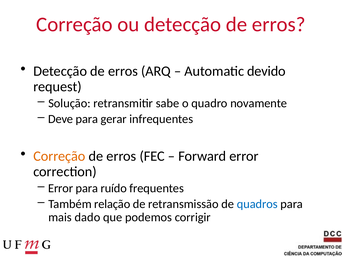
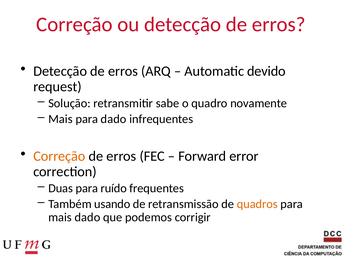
Deve at (61, 119): Deve -> Mais
para gerar: gerar -> dado
Error at (61, 188): Error -> Duas
relação: relação -> usando
quadros colour: blue -> orange
